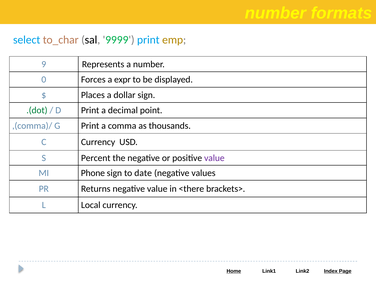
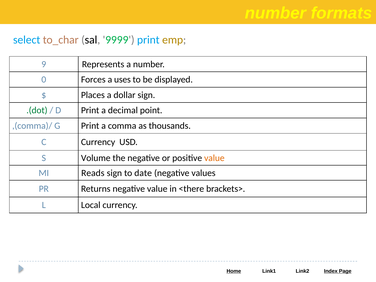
expr: expr -> uses
Percent: Percent -> Volume
value at (214, 158) colour: purple -> orange
Phone: Phone -> Reads
